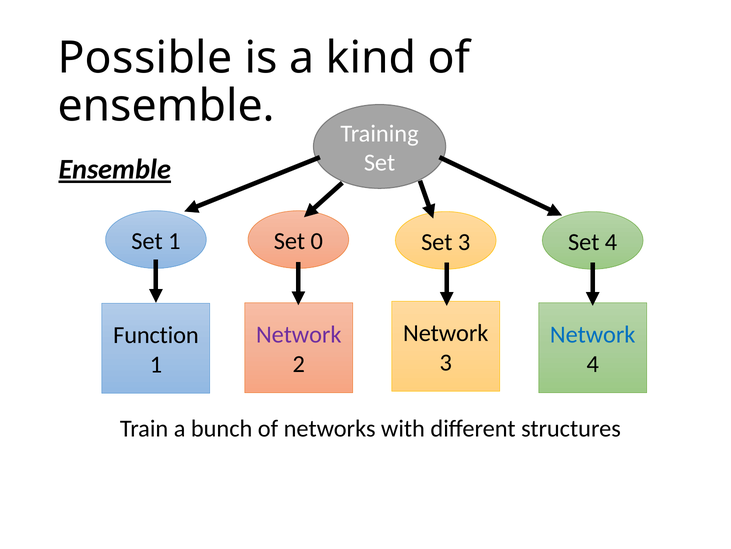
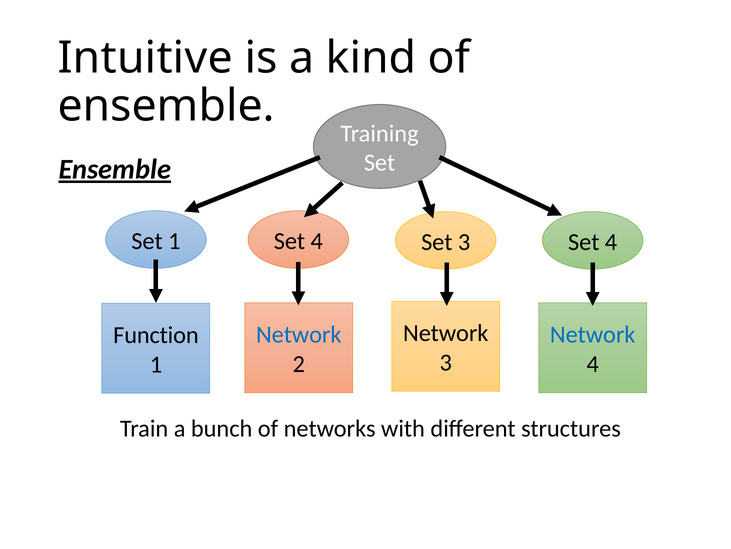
Possible: Possible -> Intuitive
1 Set 0: 0 -> 4
Network at (299, 334) colour: purple -> blue
